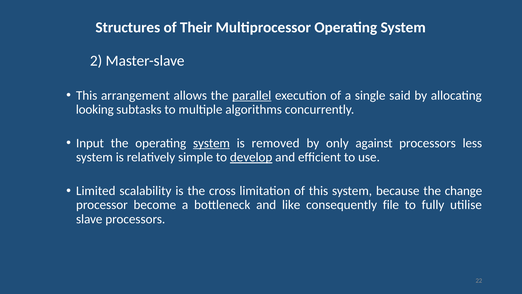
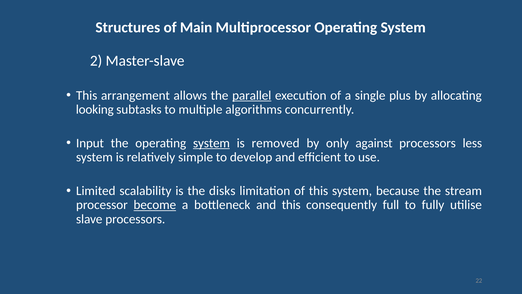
Their: Their -> Main
said: said -> plus
develop underline: present -> none
cross: cross -> disks
change: change -> stream
become underline: none -> present
and like: like -> this
file: file -> full
